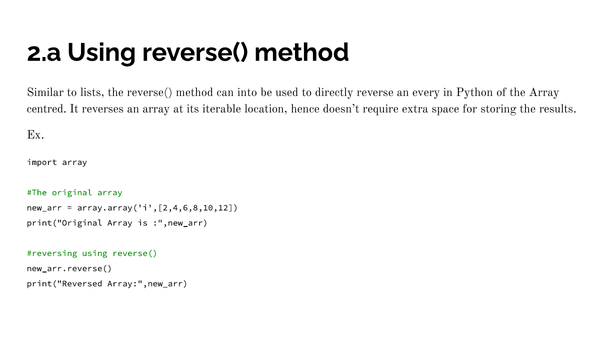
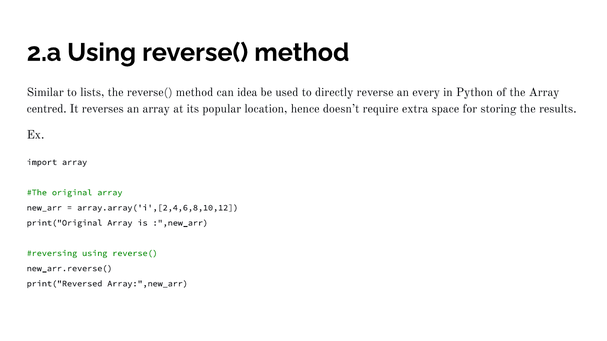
into: into -> idea
iterable: iterable -> popular
